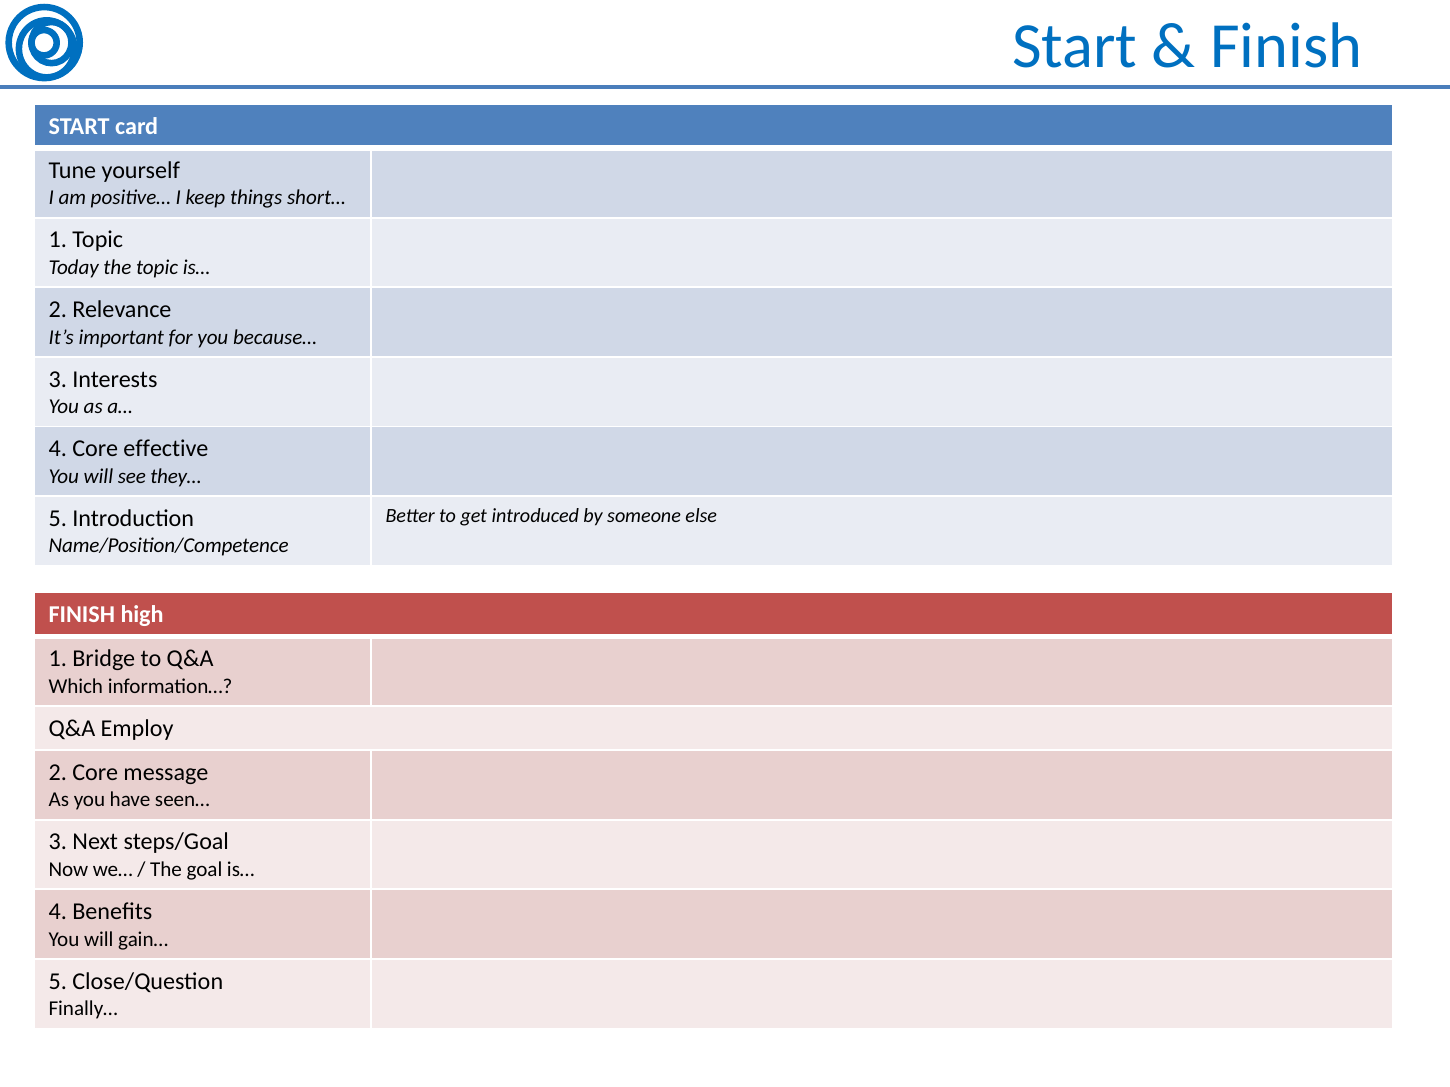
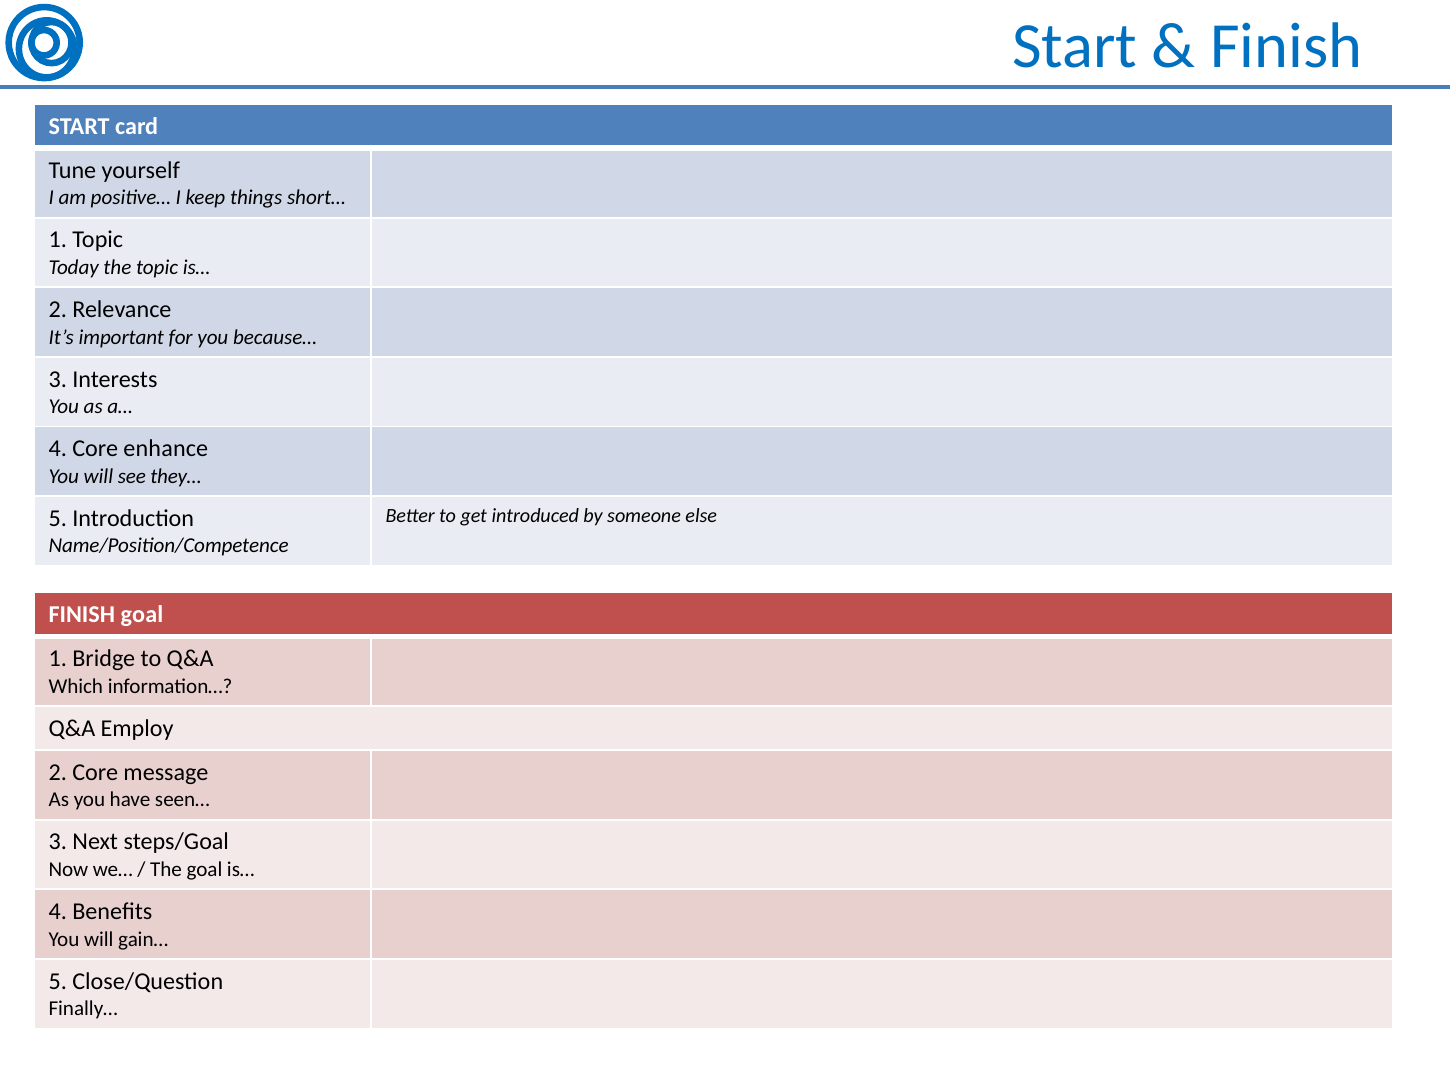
effective: effective -> enhance
FINISH high: high -> goal
